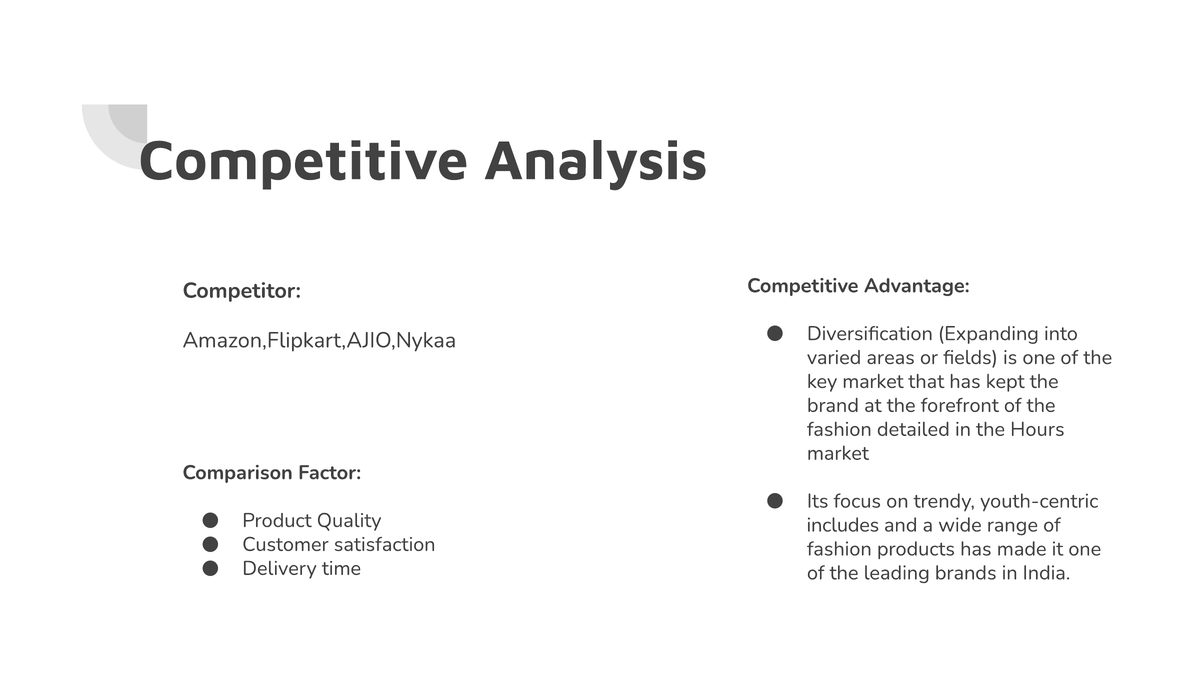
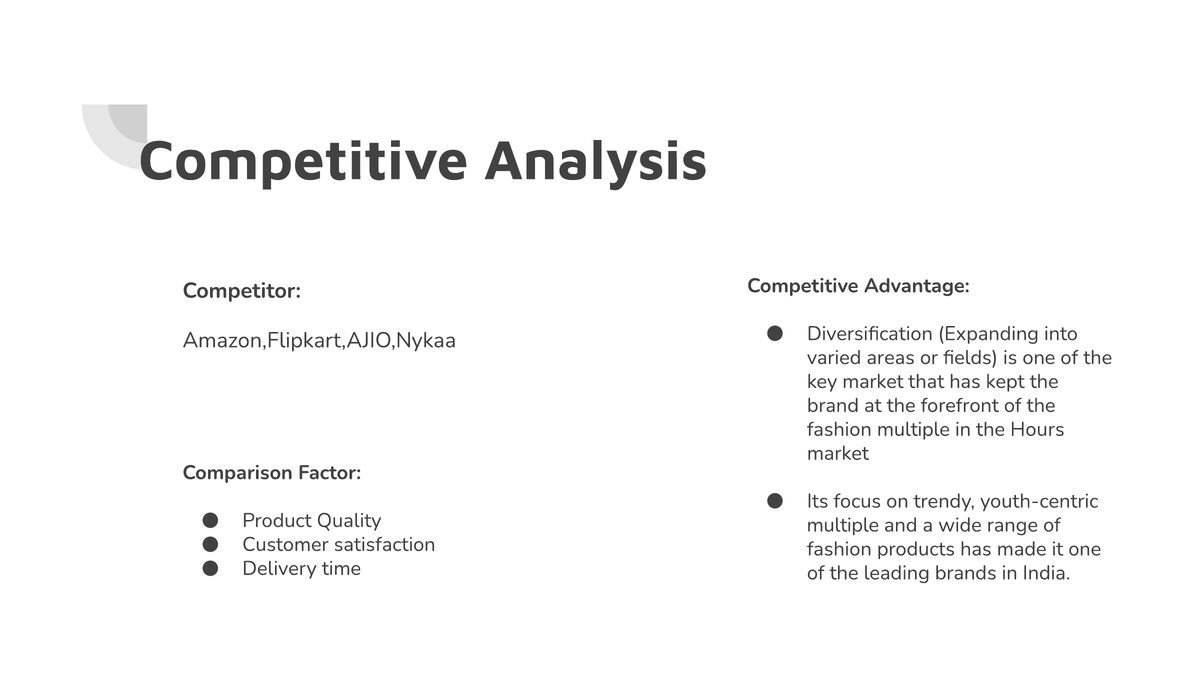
fashion detailed: detailed -> multiple
includes at (843, 525): includes -> multiple
